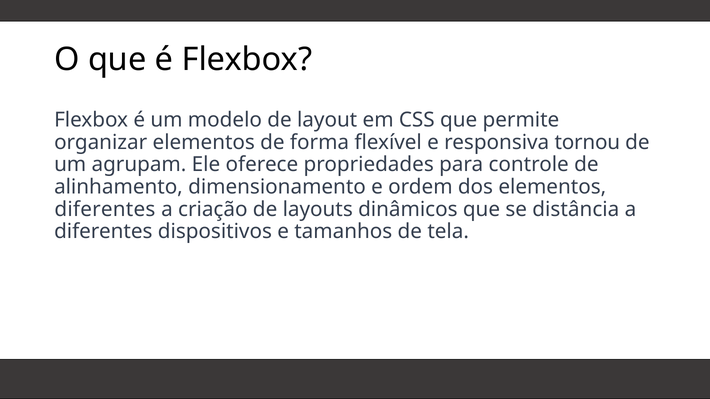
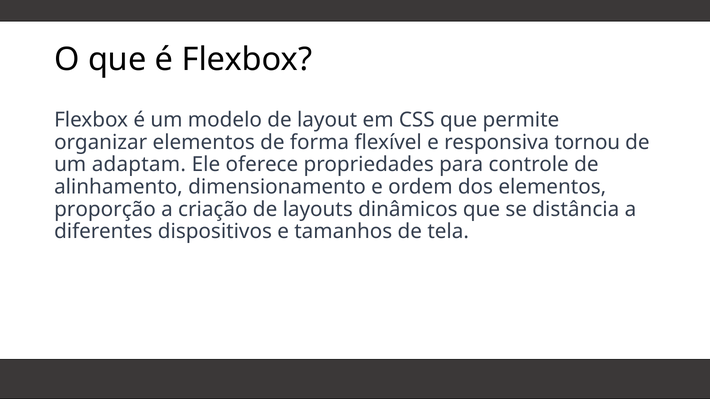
agrupam: agrupam -> adaptam
diferentes at (105, 210): diferentes -> proporção
